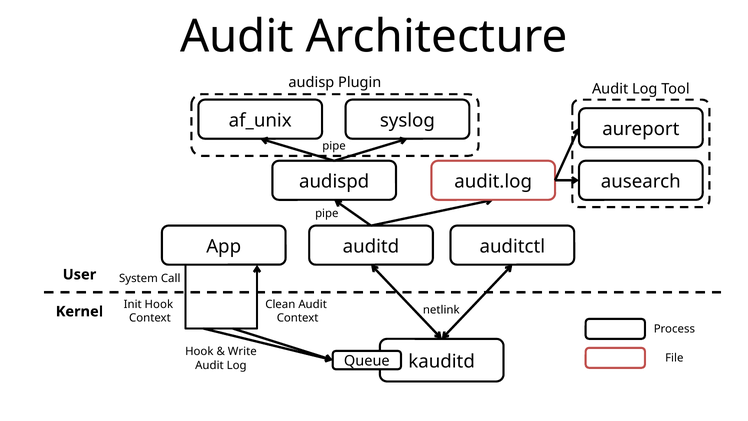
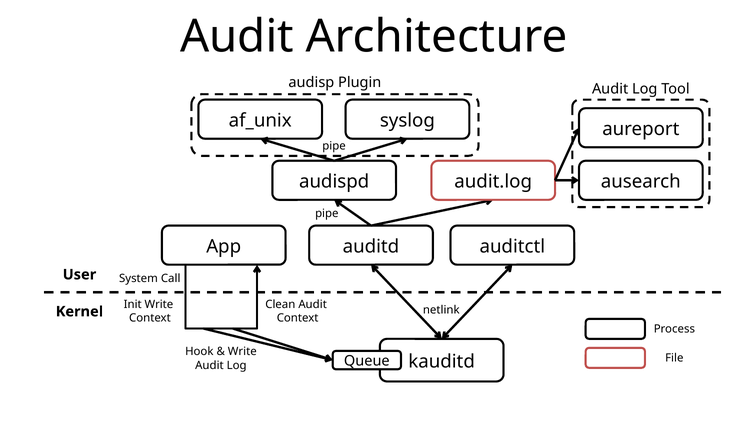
Init Hook: Hook -> Write
